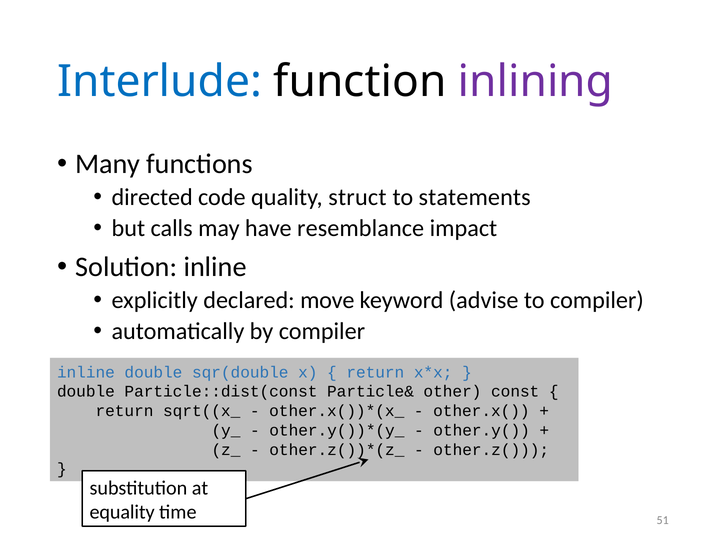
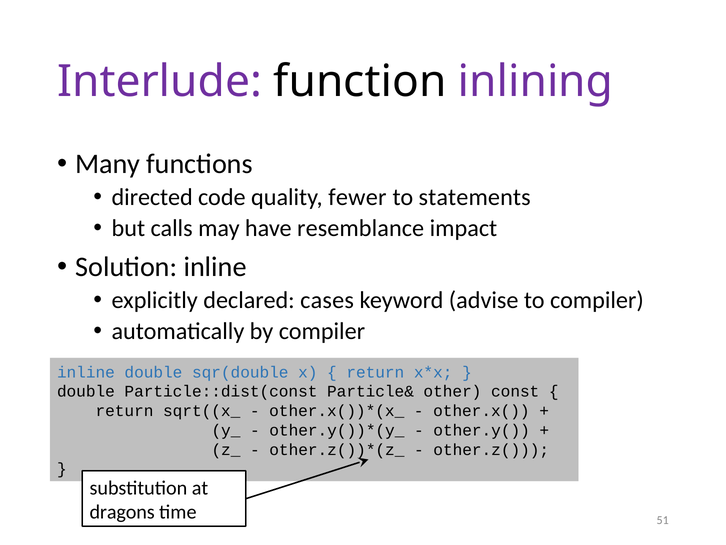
Interlude colour: blue -> purple
struct: struct -> fewer
move: move -> cases
equality: equality -> dragons
